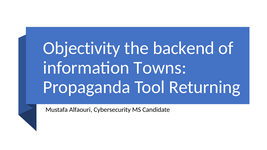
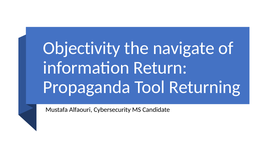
backend: backend -> navigate
Towns: Towns -> Return
